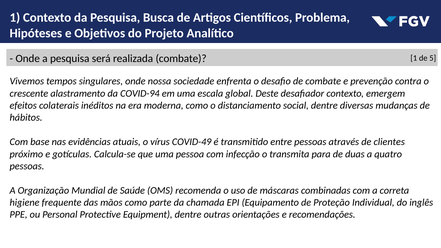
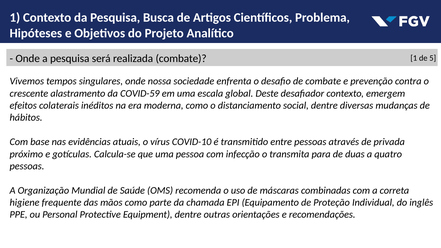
COVID-94: COVID-94 -> COVID-59
COVID-49: COVID-49 -> COVID-10
clientes: clientes -> privada
